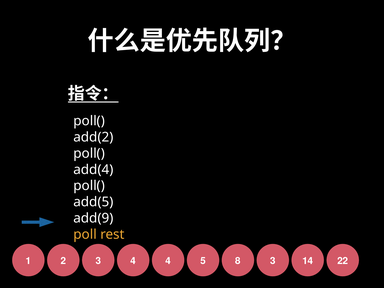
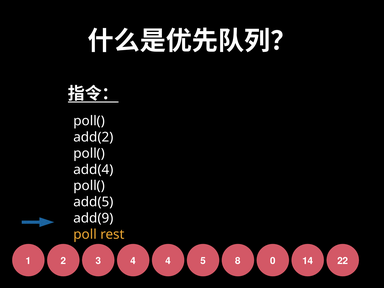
5 3: 3 -> 0
